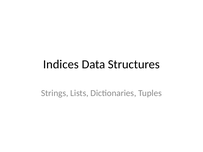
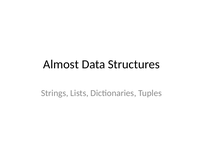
Indices: Indices -> Almost
